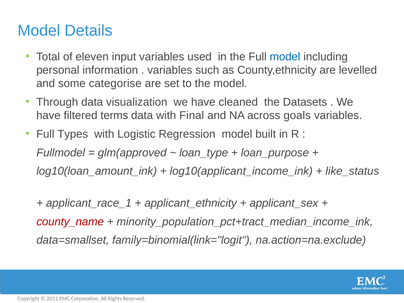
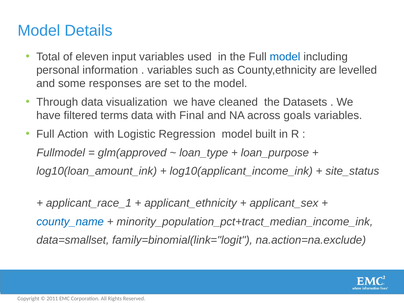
categorise: categorise -> responses
Types: Types -> Action
like_status: like_status -> site_status
county_name colour: red -> blue
